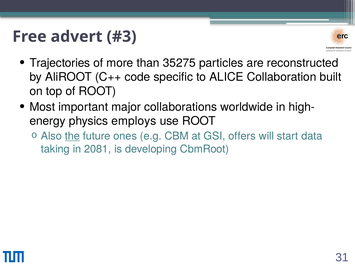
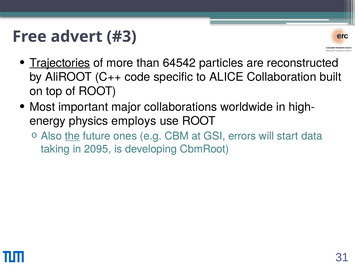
Trajectories underline: none -> present
35275: 35275 -> 64542
offers: offers -> errors
2081: 2081 -> 2095
